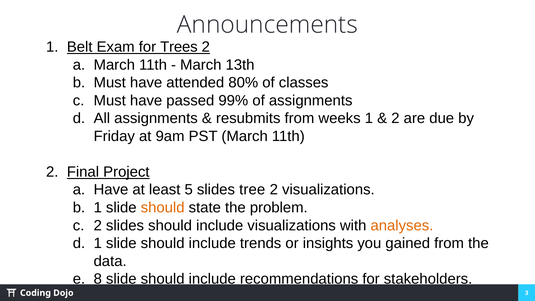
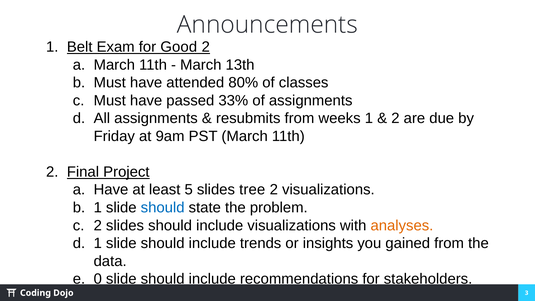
Trees: Trees -> Good
99%: 99% -> 33%
should at (163, 208) colour: orange -> blue
8: 8 -> 0
